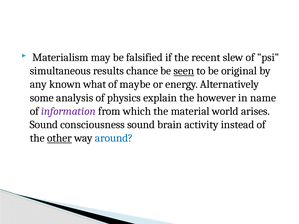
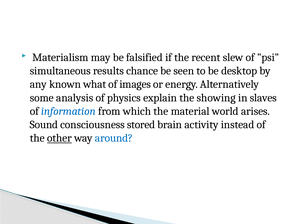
seen underline: present -> none
original: original -> desktop
maybe: maybe -> images
however: however -> showing
name: name -> slaves
information colour: purple -> blue
consciousness sound: sound -> stored
